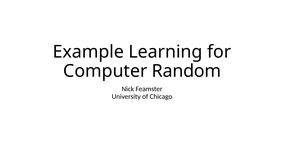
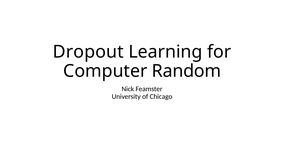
Example: Example -> Dropout
